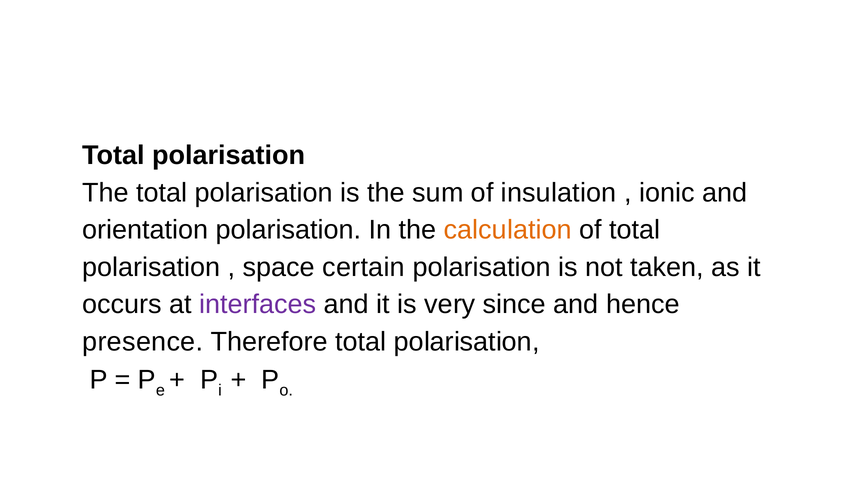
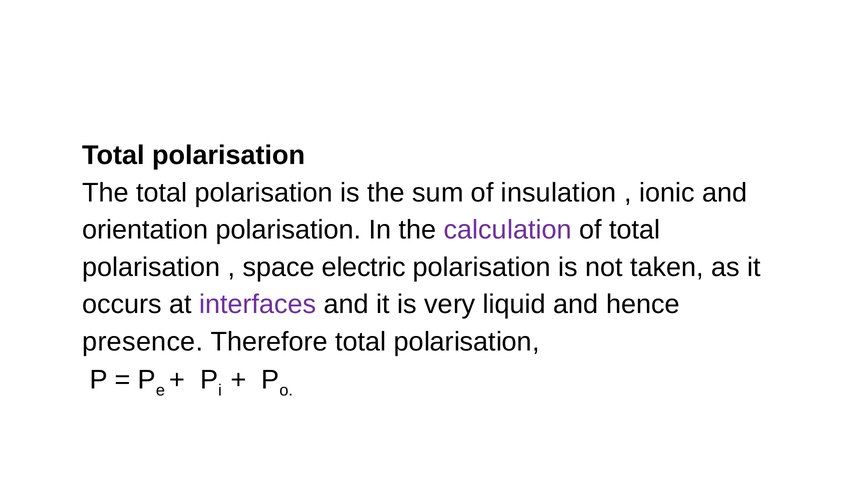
calculation colour: orange -> purple
certain: certain -> electric
since: since -> liquid
